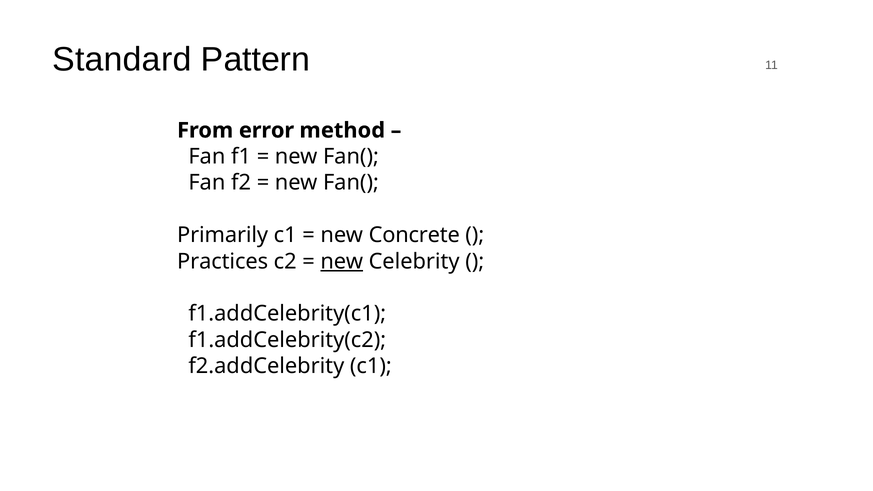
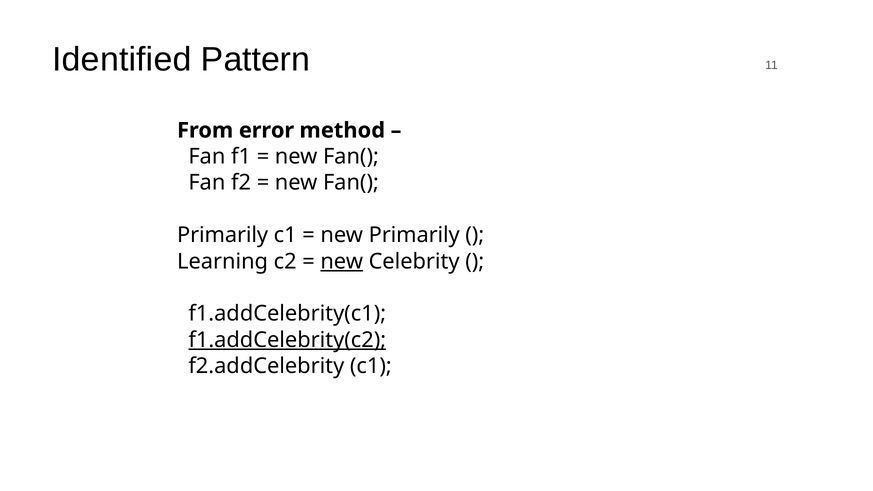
Standard: Standard -> Identified
new Concrete: Concrete -> Primarily
Practices: Practices -> Learning
f1.addCelebrity(c2 underline: none -> present
